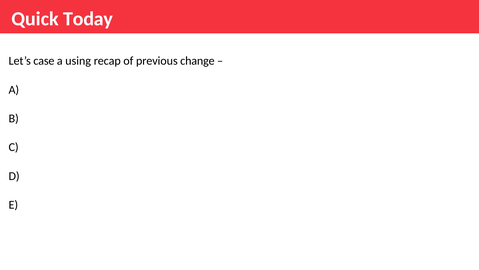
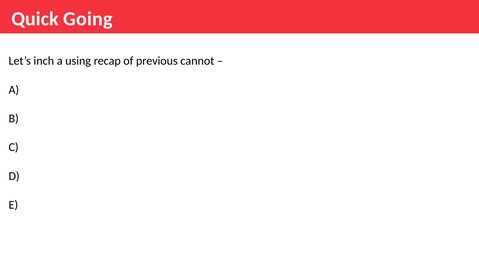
Today: Today -> Going
case: case -> inch
change: change -> cannot
